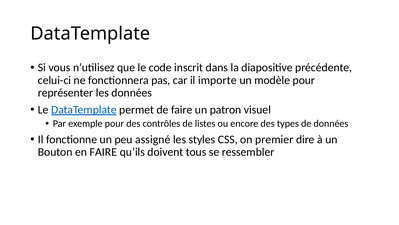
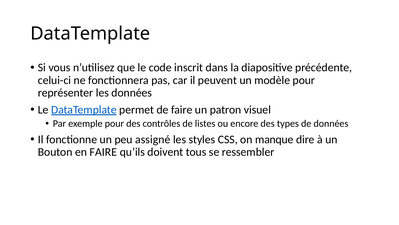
importe: importe -> peuvent
premier: premier -> manque
